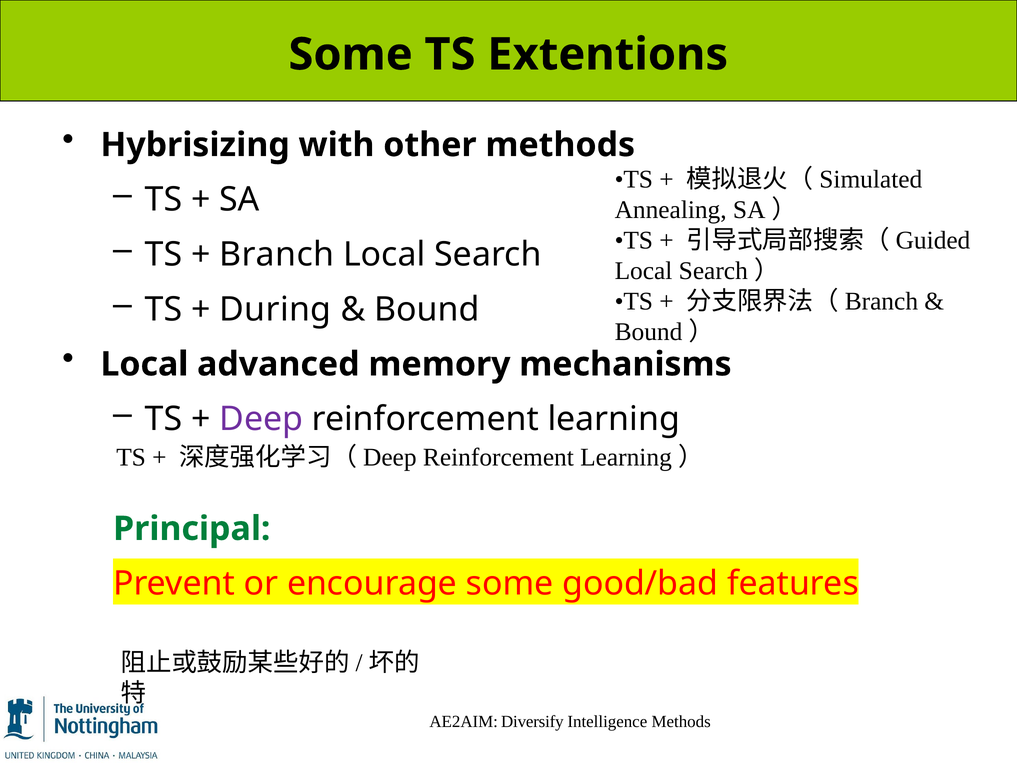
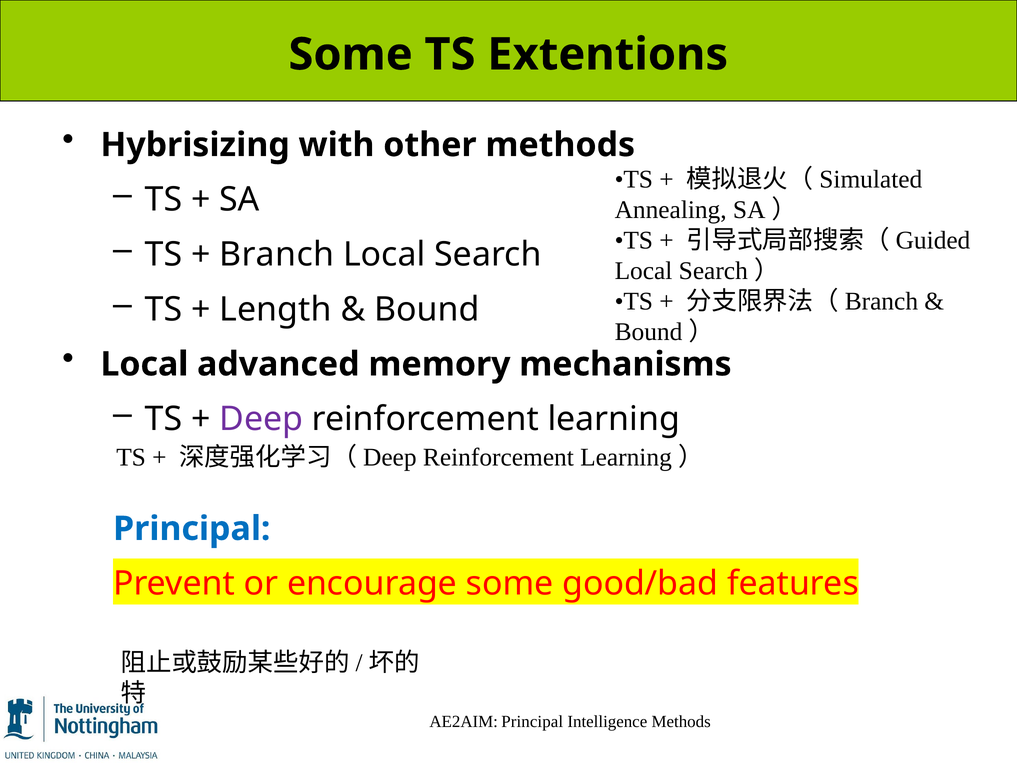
During: During -> Length
Principal at (192, 529) colour: green -> blue
AE2AIM Diversify: Diversify -> Principal
